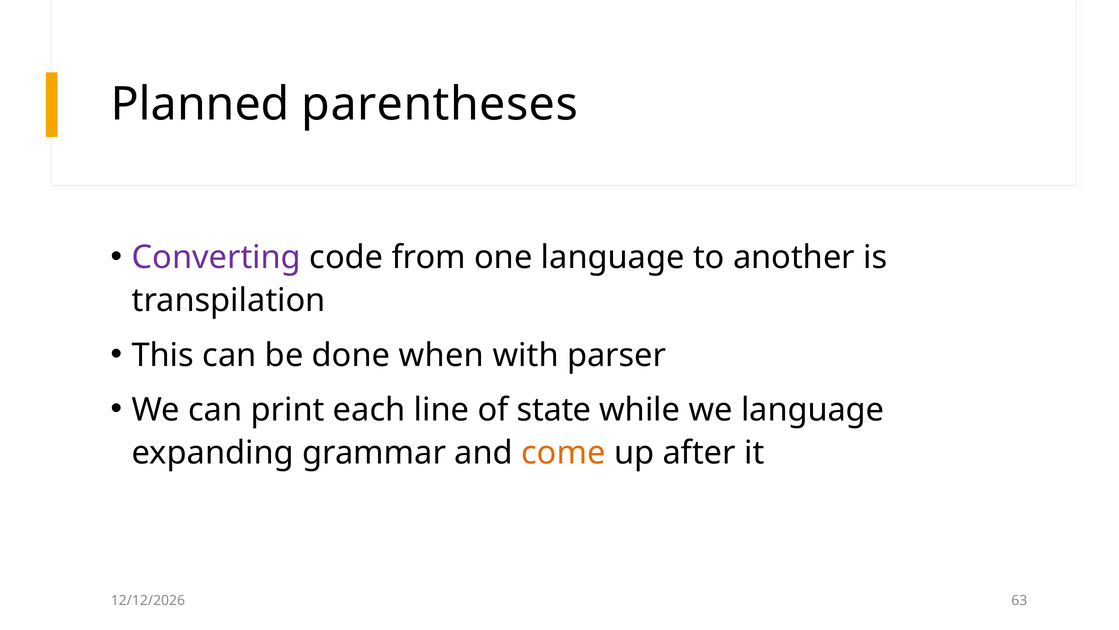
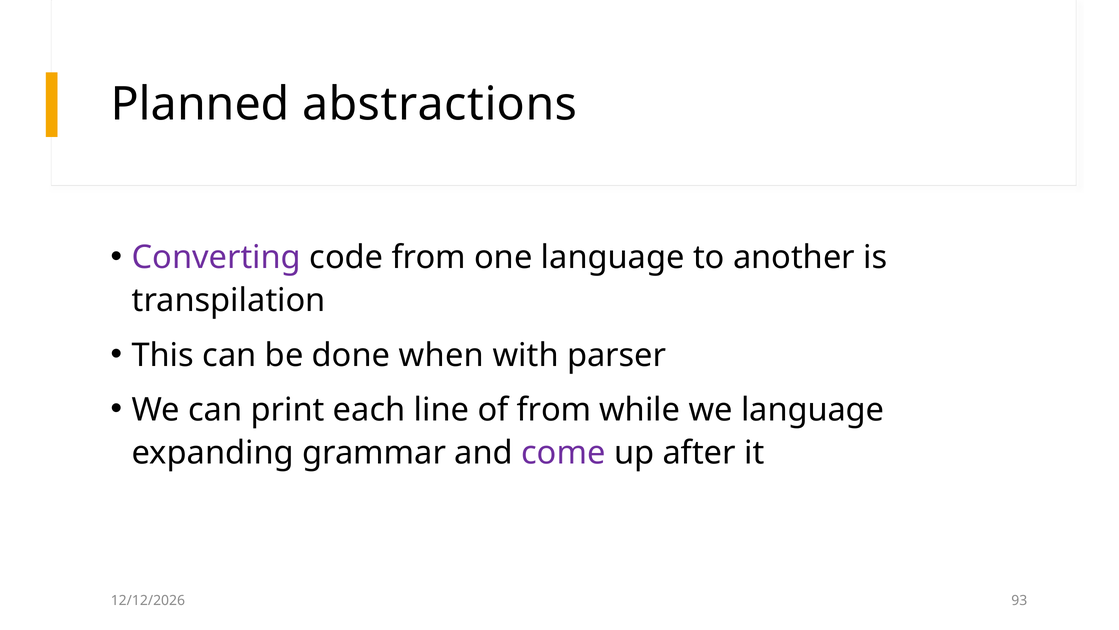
parentheses: parentheses -> abstractions
of state: state -> from
come colour: orange -> purple
63: 63 -> 93
